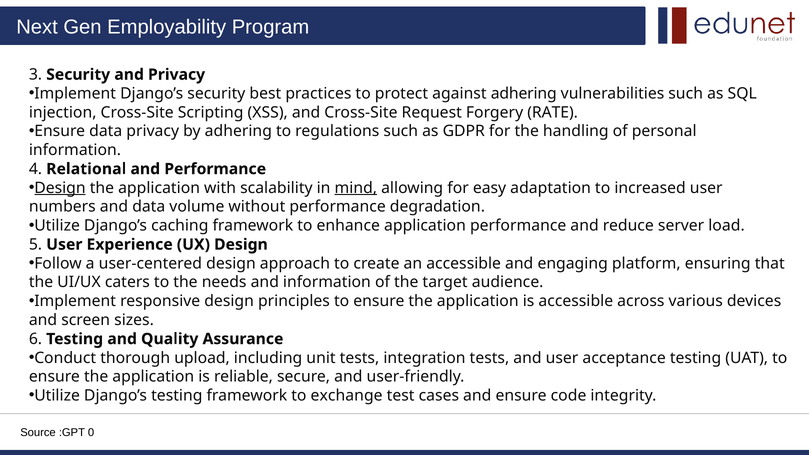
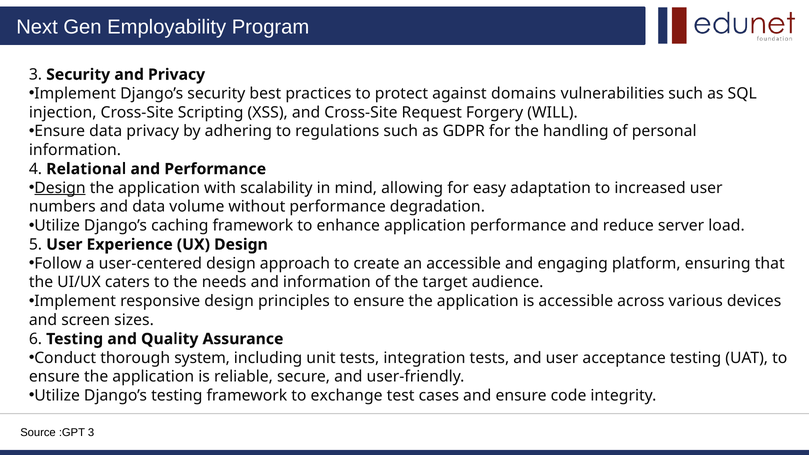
against adhering: adhering -> domains
RATE: RATE -> WILL
mind underline: present -> none
upload: upload -> system
:GPT 0: 0 -> 3
